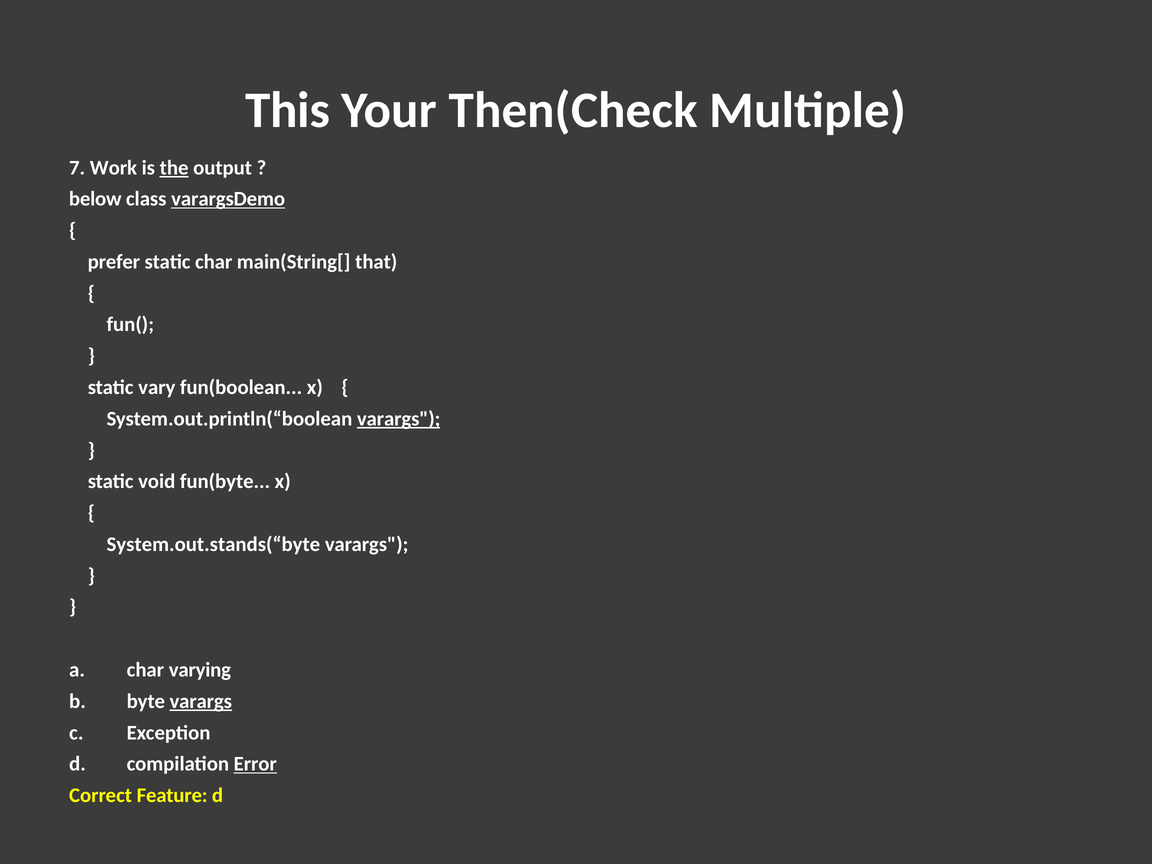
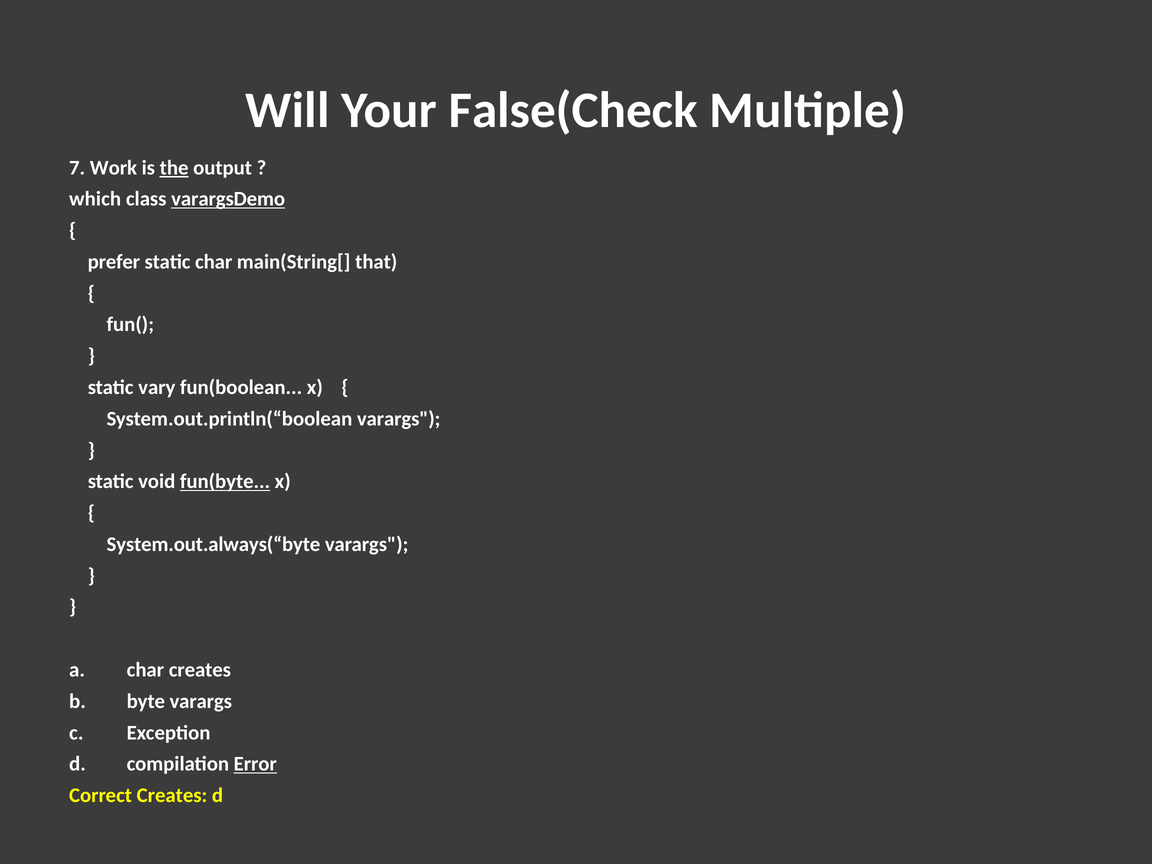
This: This -> Will
Then(Check: Then(Check -> False(Check
below: below -> which
varargs at (399, 419) underline: present -> none
fun(byte underline: none -> present
System.out.stands(“byte: System.out.stands(“byte -> System.out.always(“byte
char varying: varying -> creates
varargs at (201, 701) underline: present -> none
Correct Feature: Feature -> Creates
